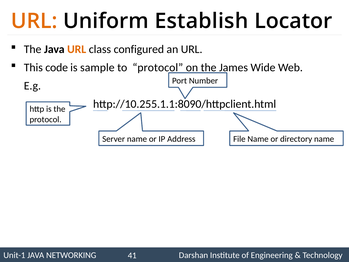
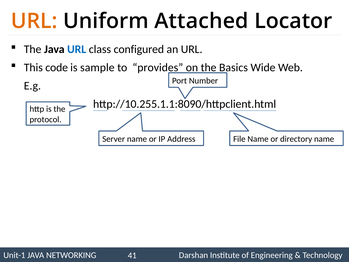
Establish: Establish -> Attached
URL at (77, 49) colour: orange -> blue
to protocol: protocol -> provides
James: James -> Basics
